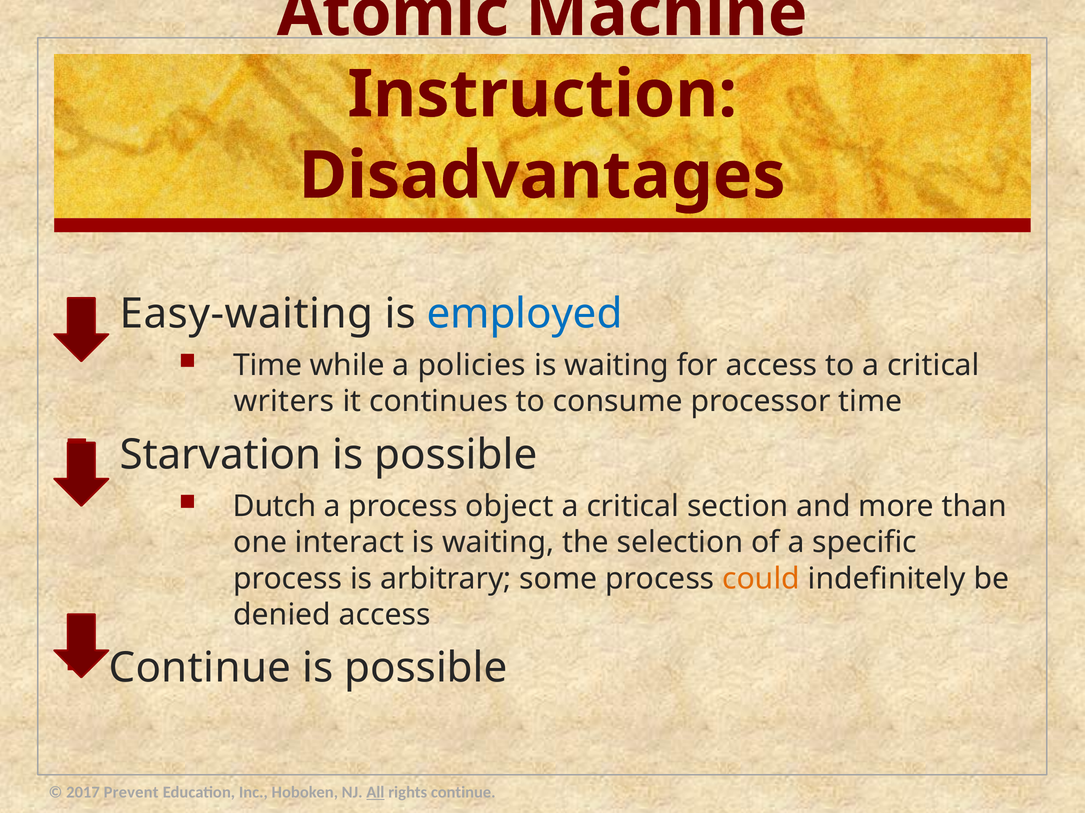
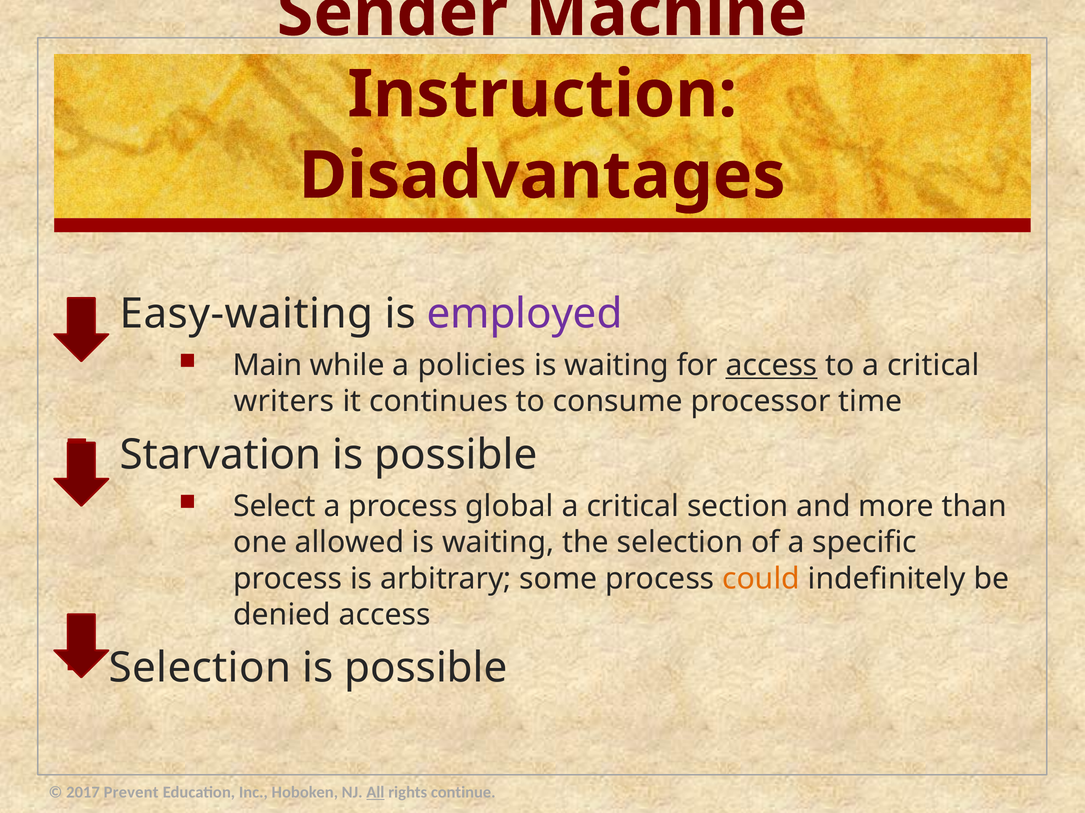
Atomic: Atomic -> Sender
employed colour: blue -> purple
Time at (268, 366): Time -> Main
access at (772, 366) underline: none -> present
Dutch: Dutch -> Select
object: object -> global
interact: interact -> allowed
Continue at (200, 669): Continue -> Selection
